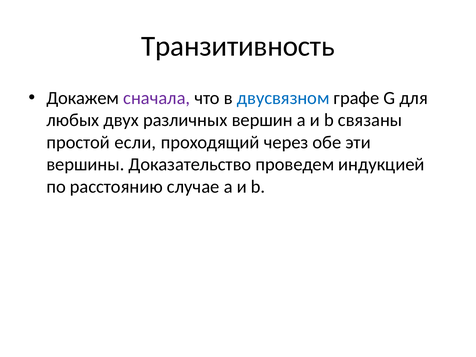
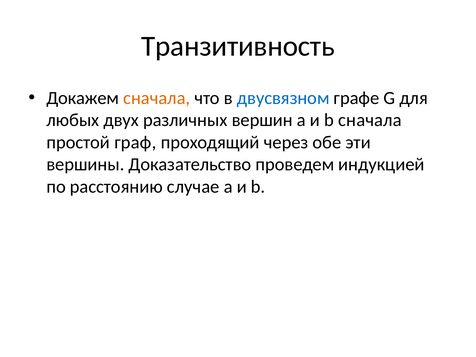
сначала at (157, 98) colour: purple -> orange
b связаны: связаны -> сначала
если: если -> граф
